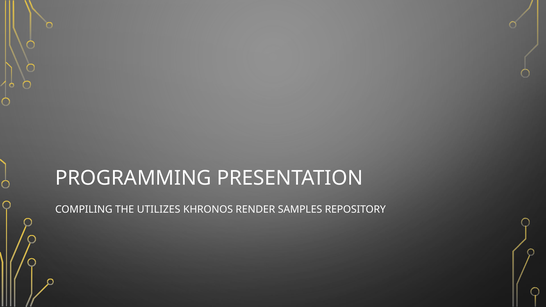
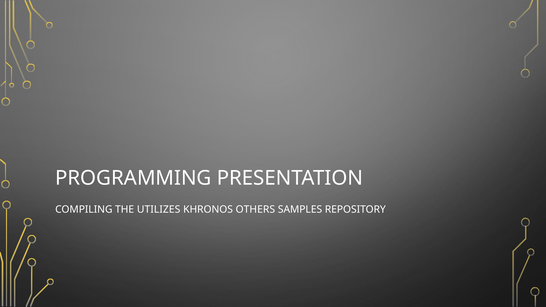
RENDER: RENDER -> OTHERS
